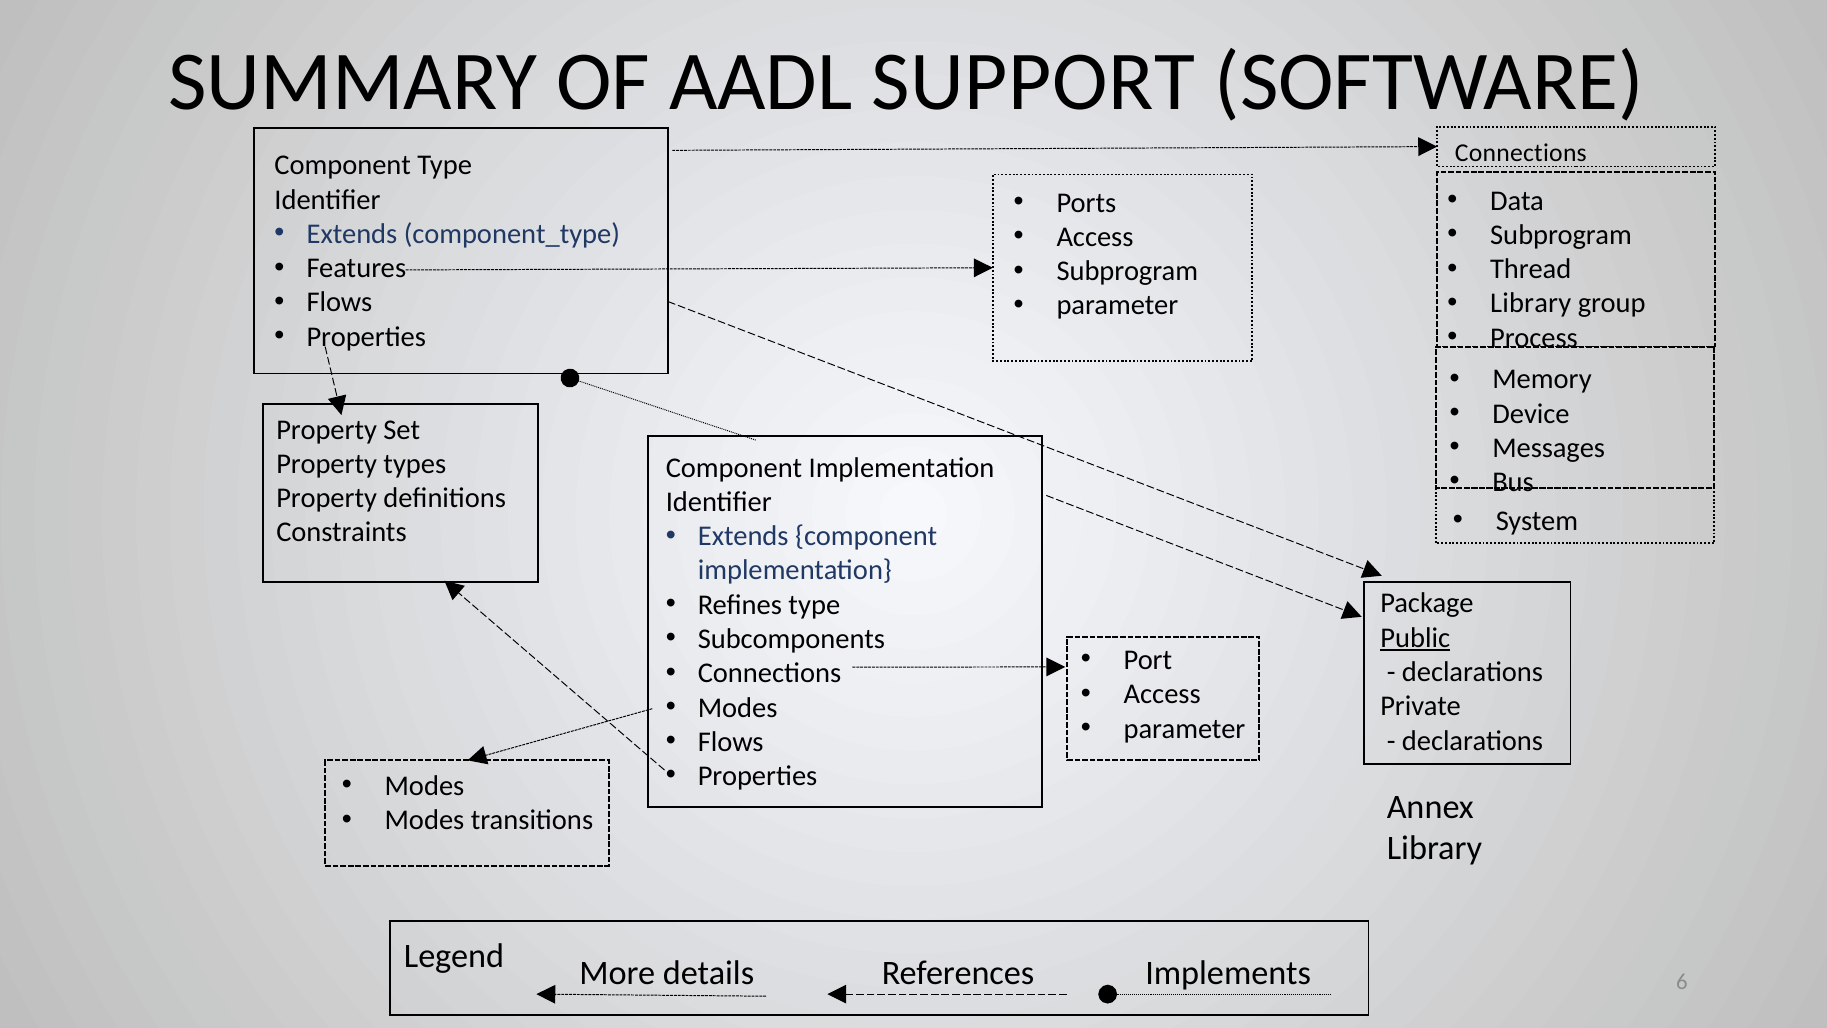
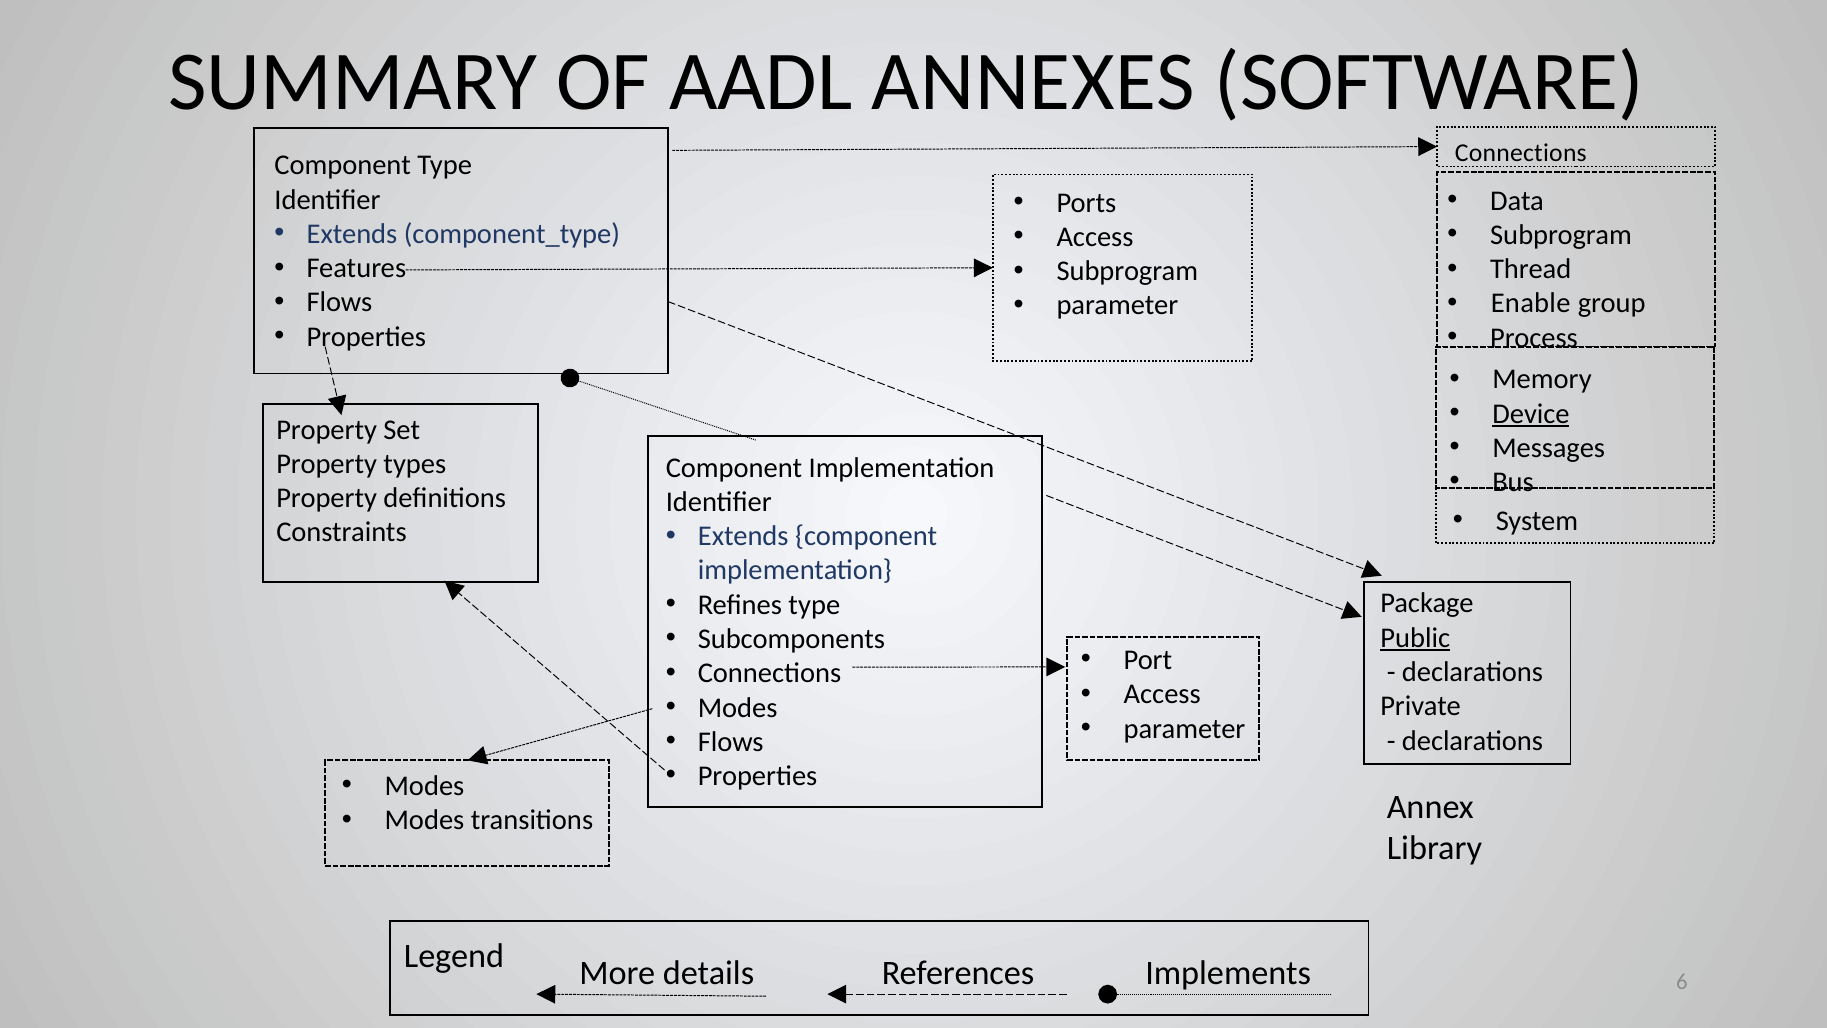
SUPPORT: SUPPORT -> ANNEXES
Library at (1531, 303): Library -> Enable
Device underline: none -> present
